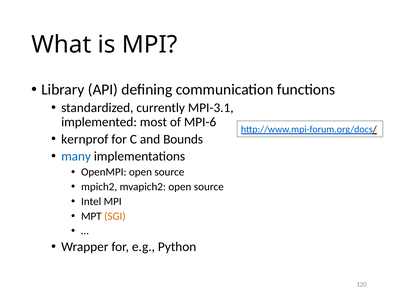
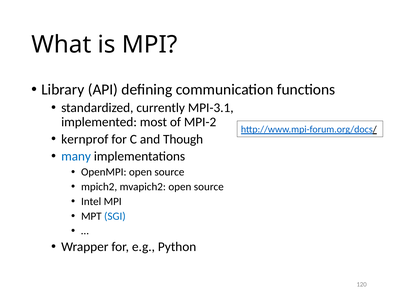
MPI-6: MPI-6 -> MPI-2
Bounds: Bounds -> Though
SGI colour: orange -> blue
